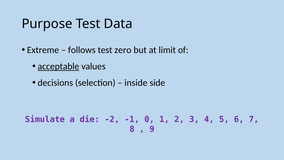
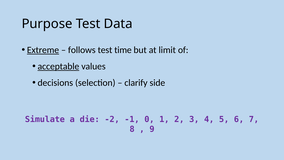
Extreme underline: none -> present
zero: zero -> time
inside: inside -> clarify
